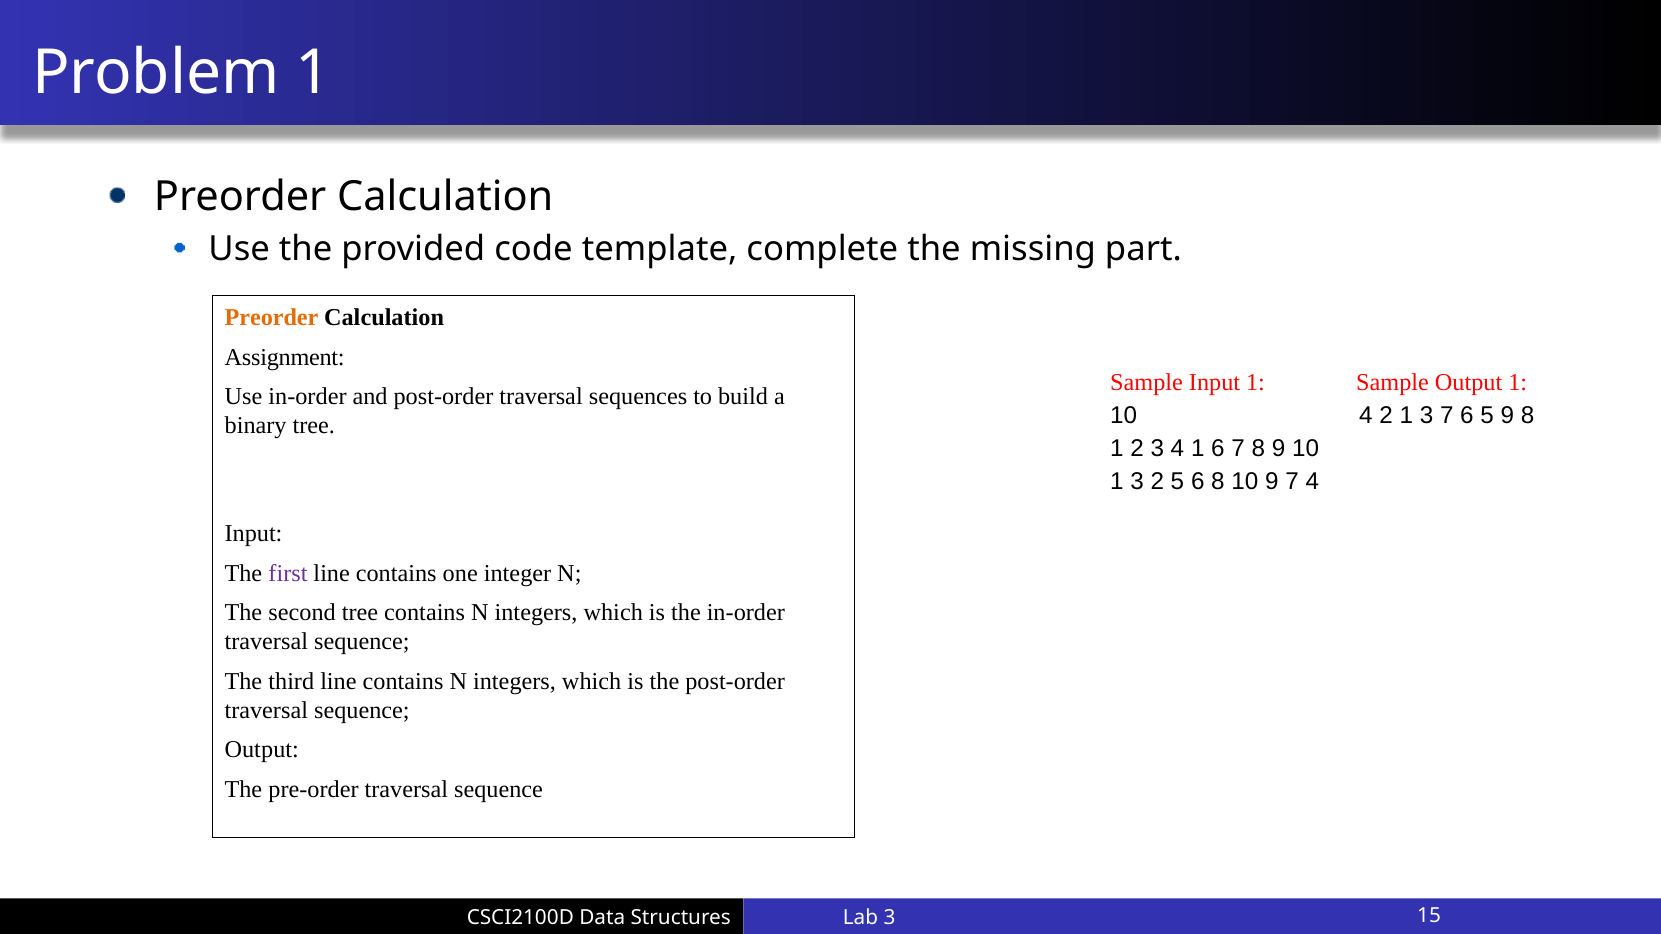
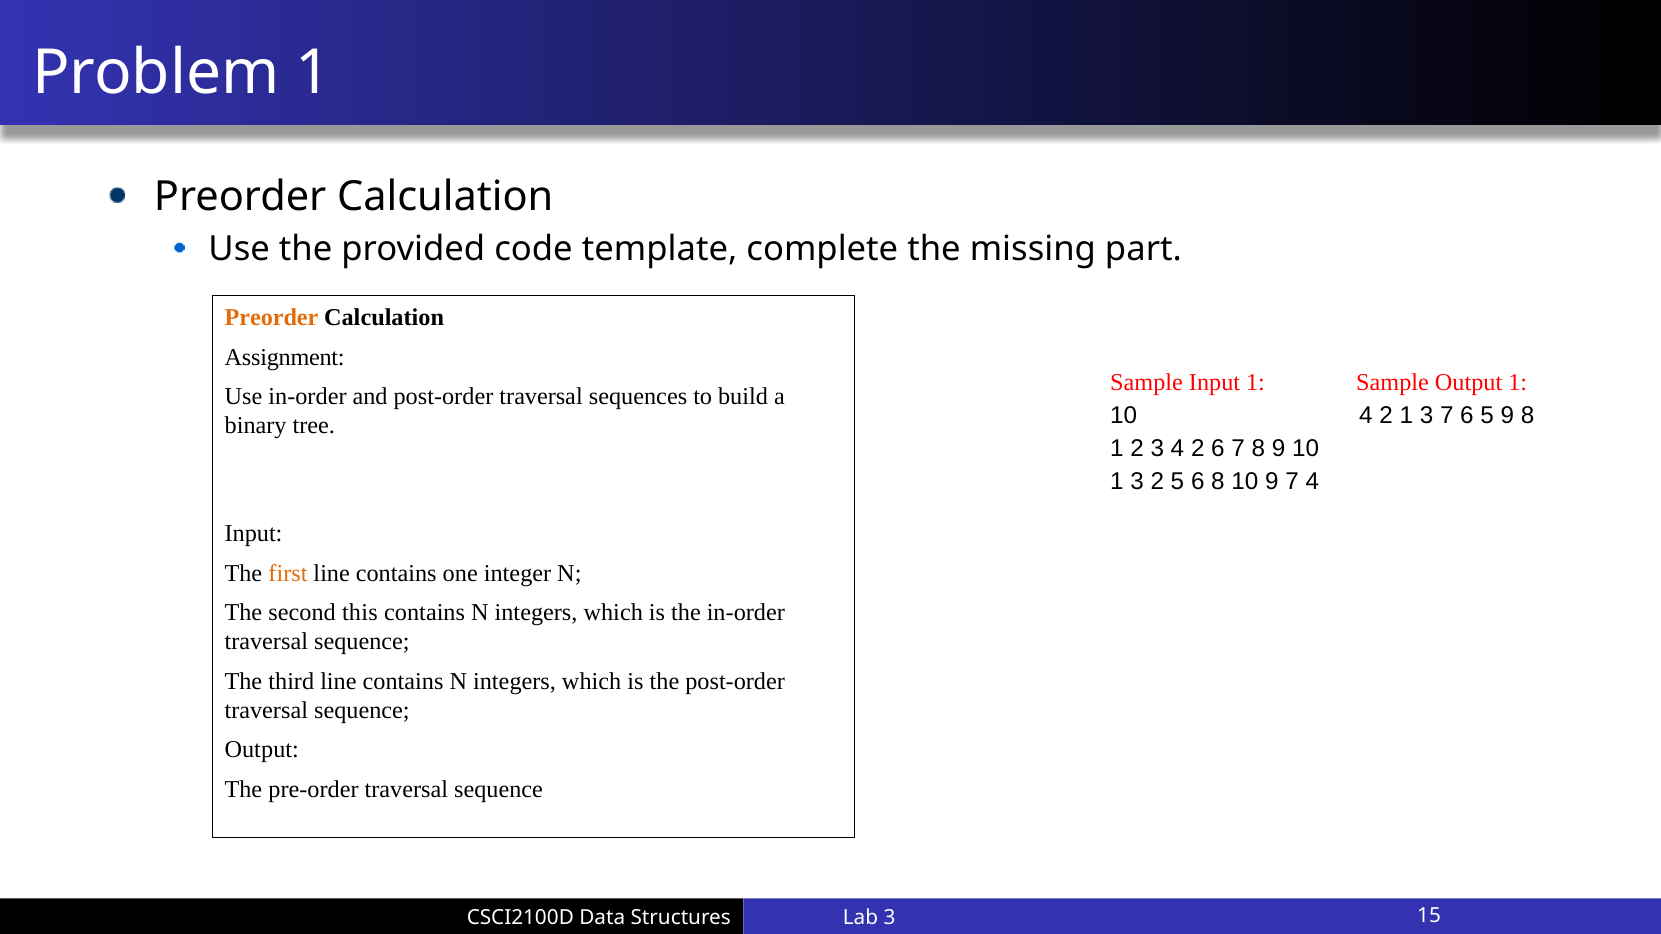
3 4 1: 1 -> 2
first colour: purple -> orange
second tree: tree -> this
